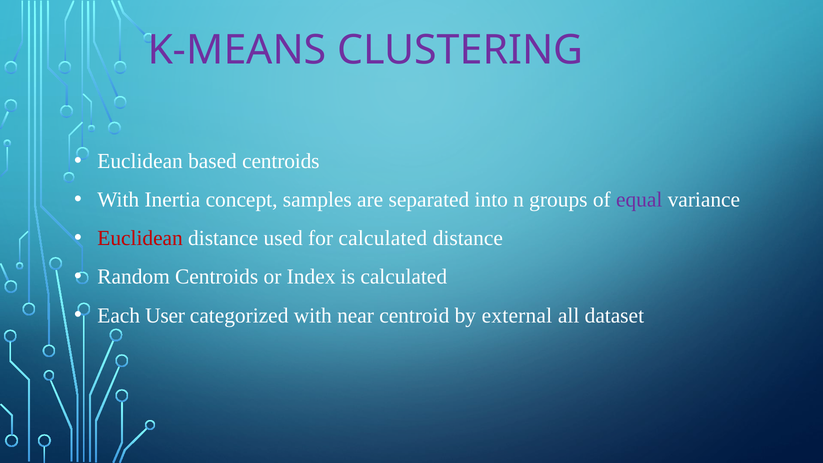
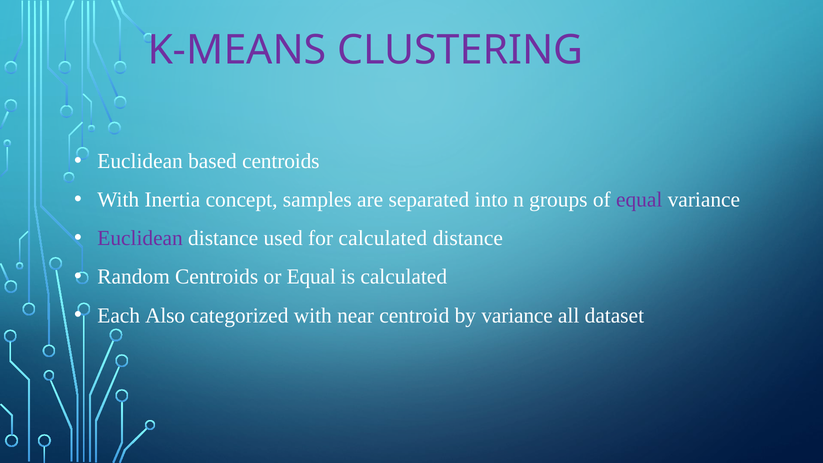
Euclidean at (140, 238) colour: red -> purple
or Index: Index -> Equal
User: User -> Also
by external: external -> variance
